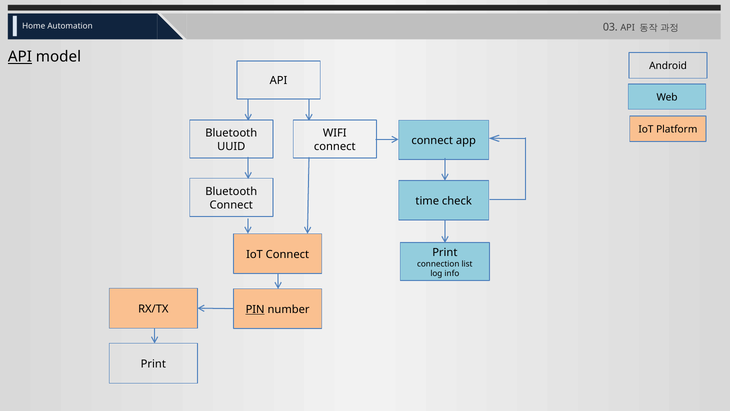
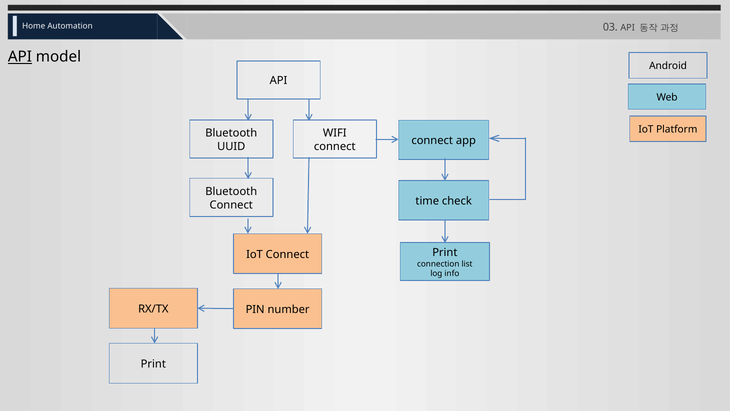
PIN underline: present -> none
